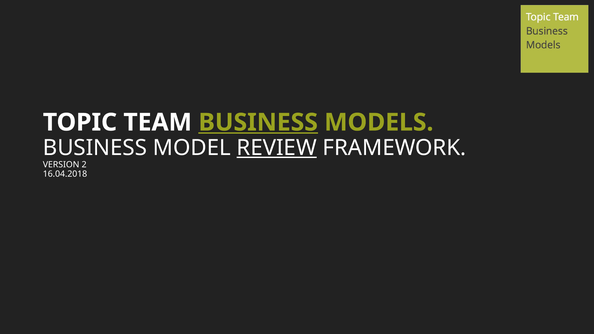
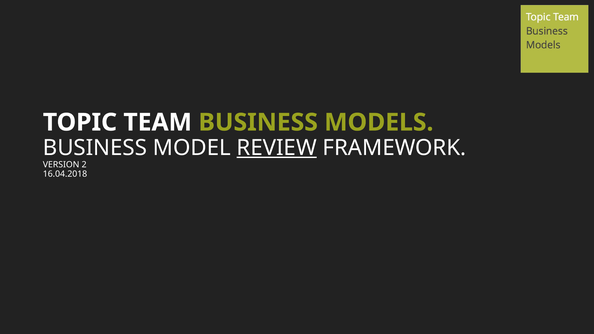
BUSINESS at (258, 122) underline: present -> none
